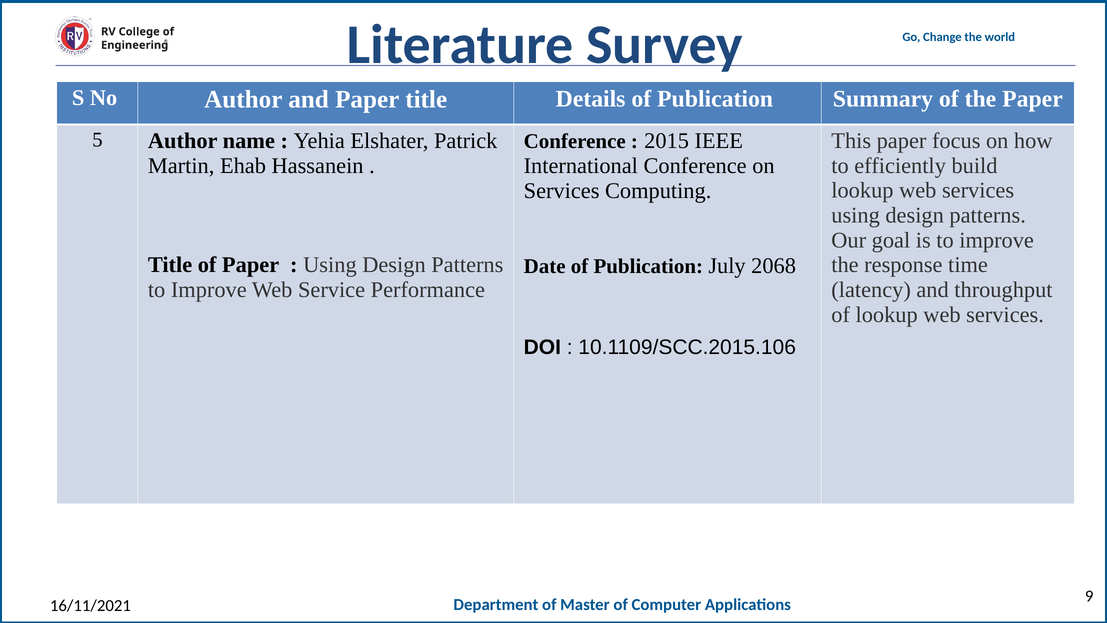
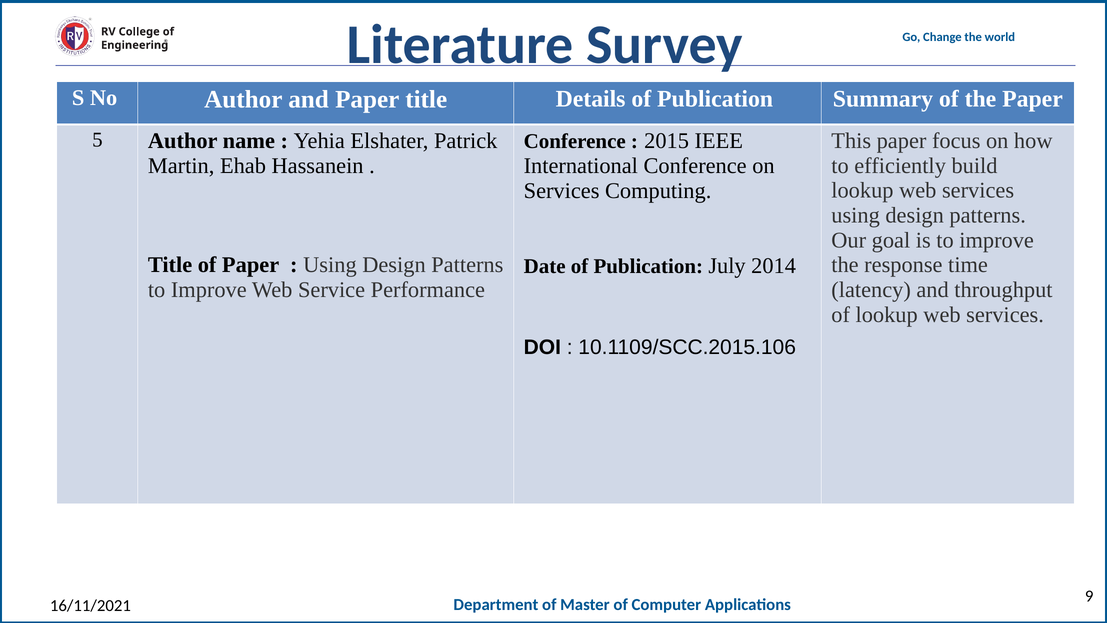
2068: 2068 -> 2014
